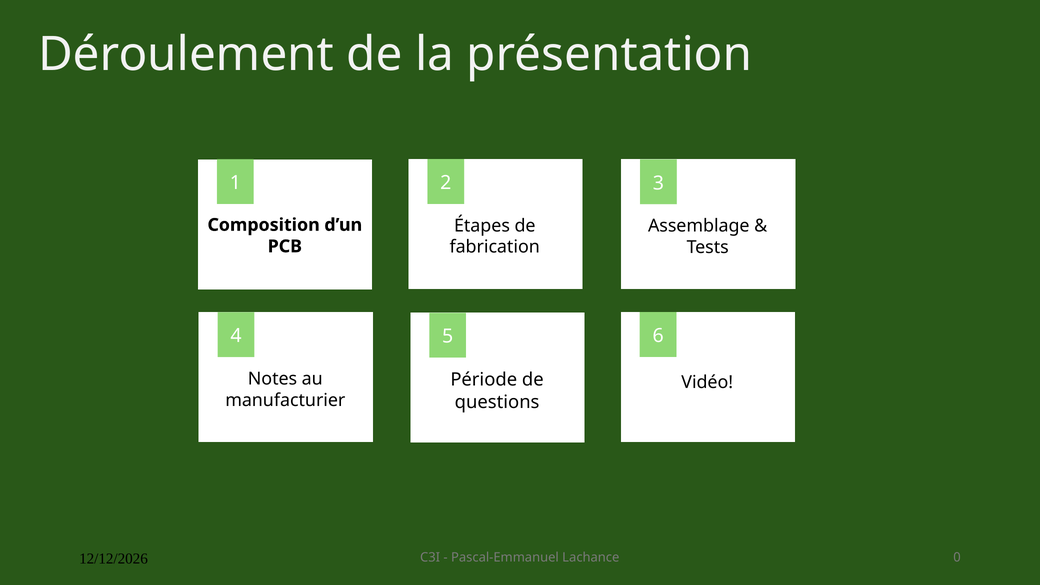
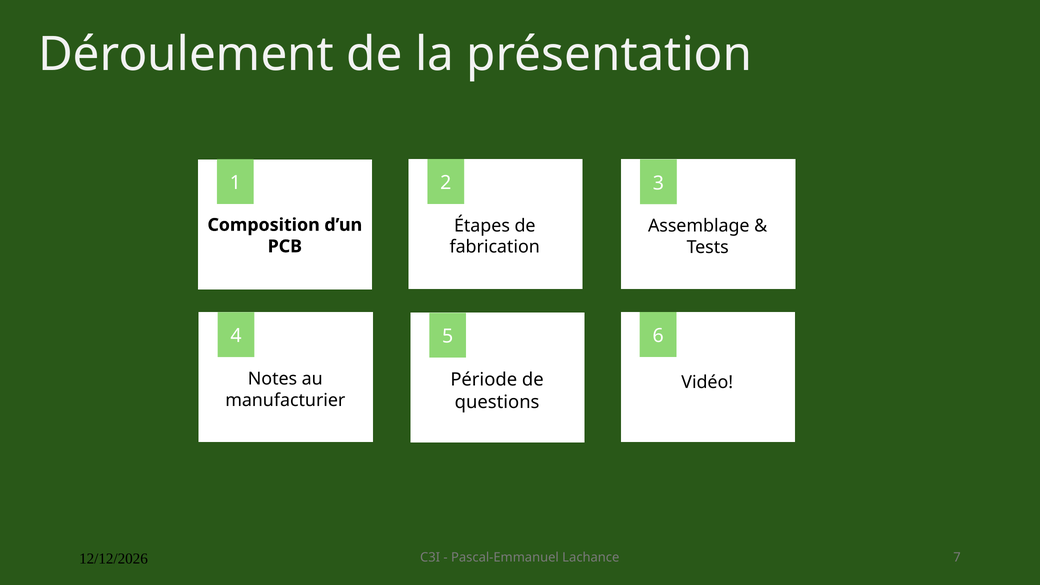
0: 0 -> 7
